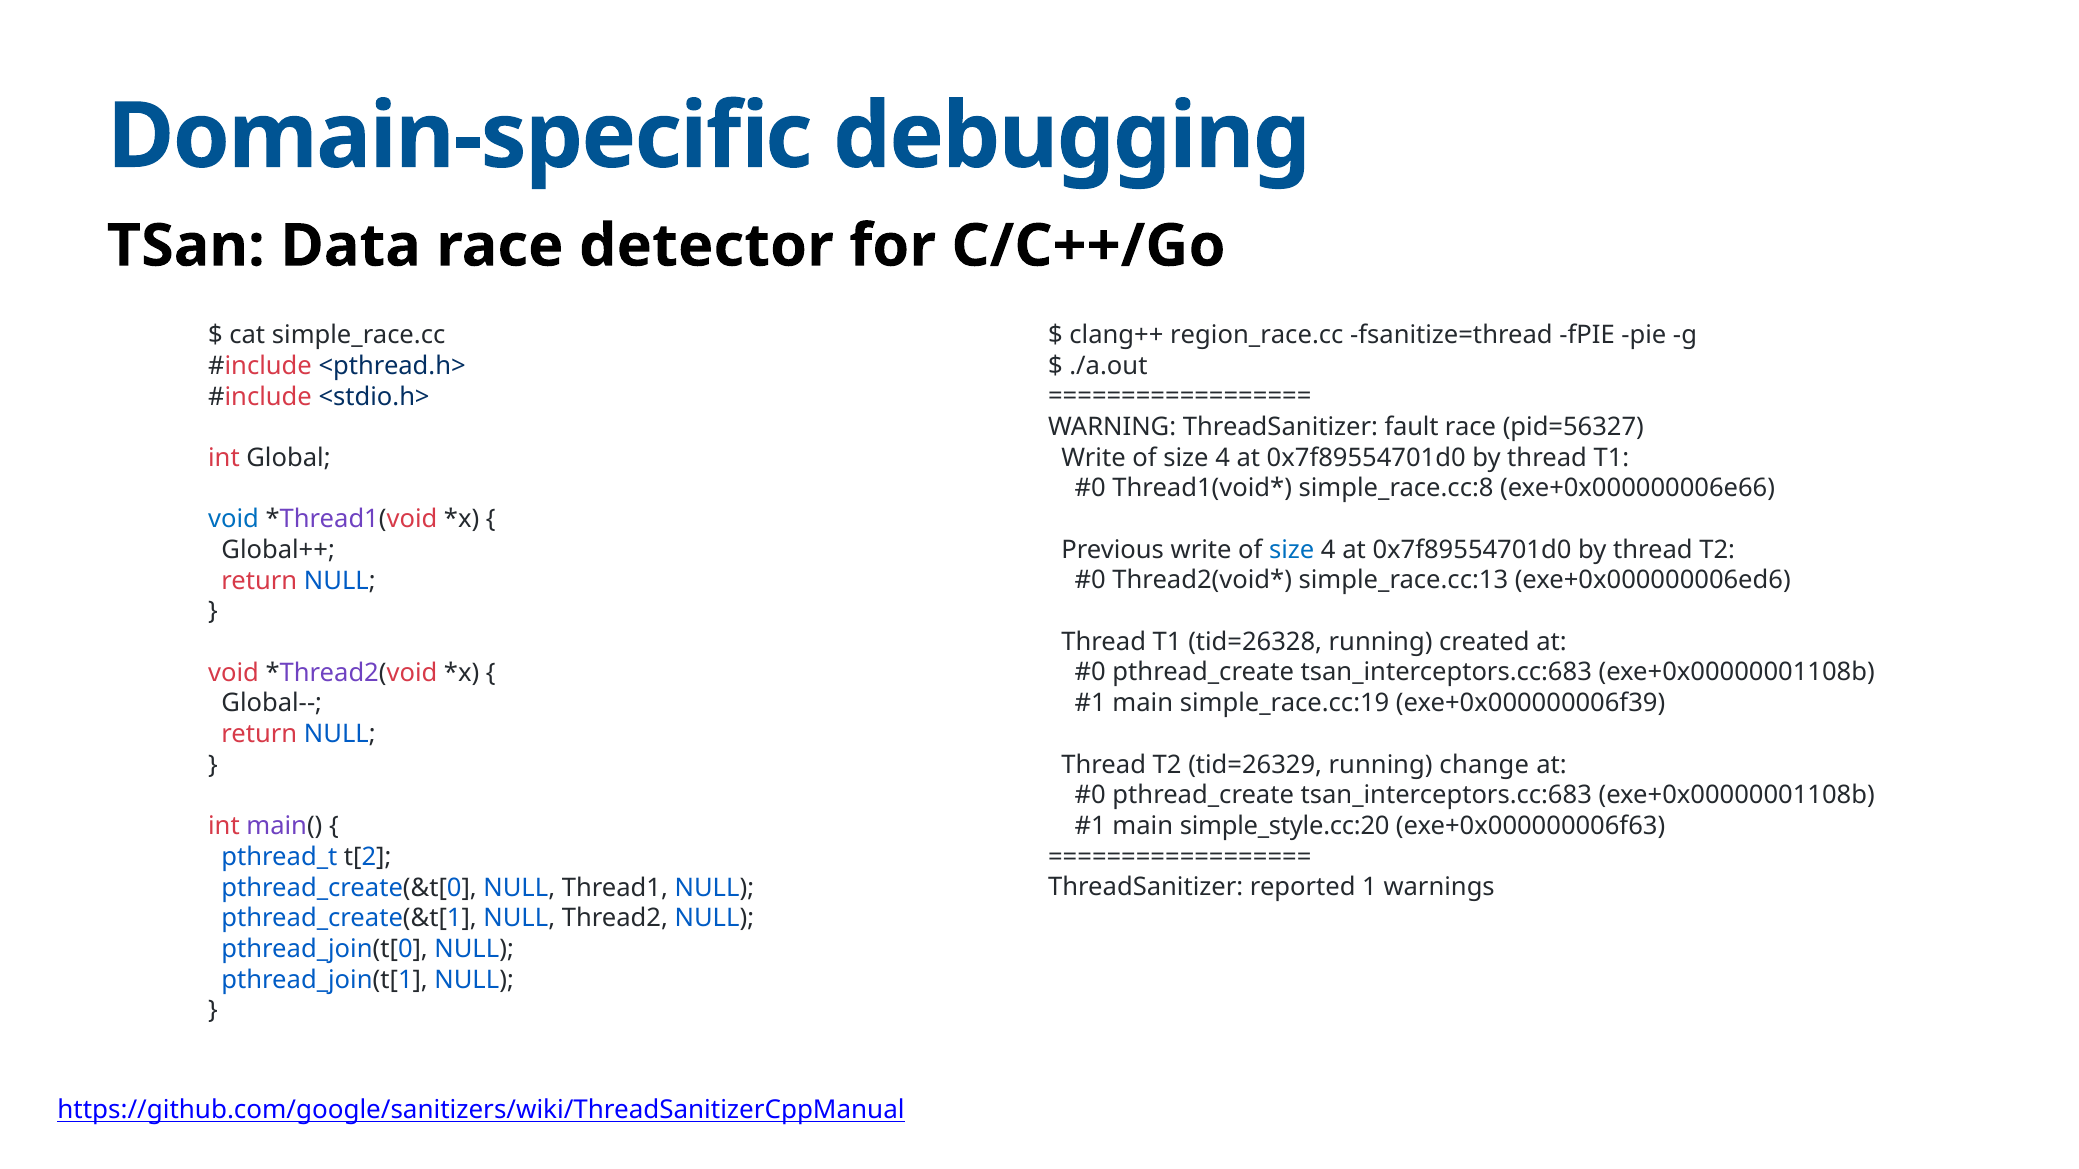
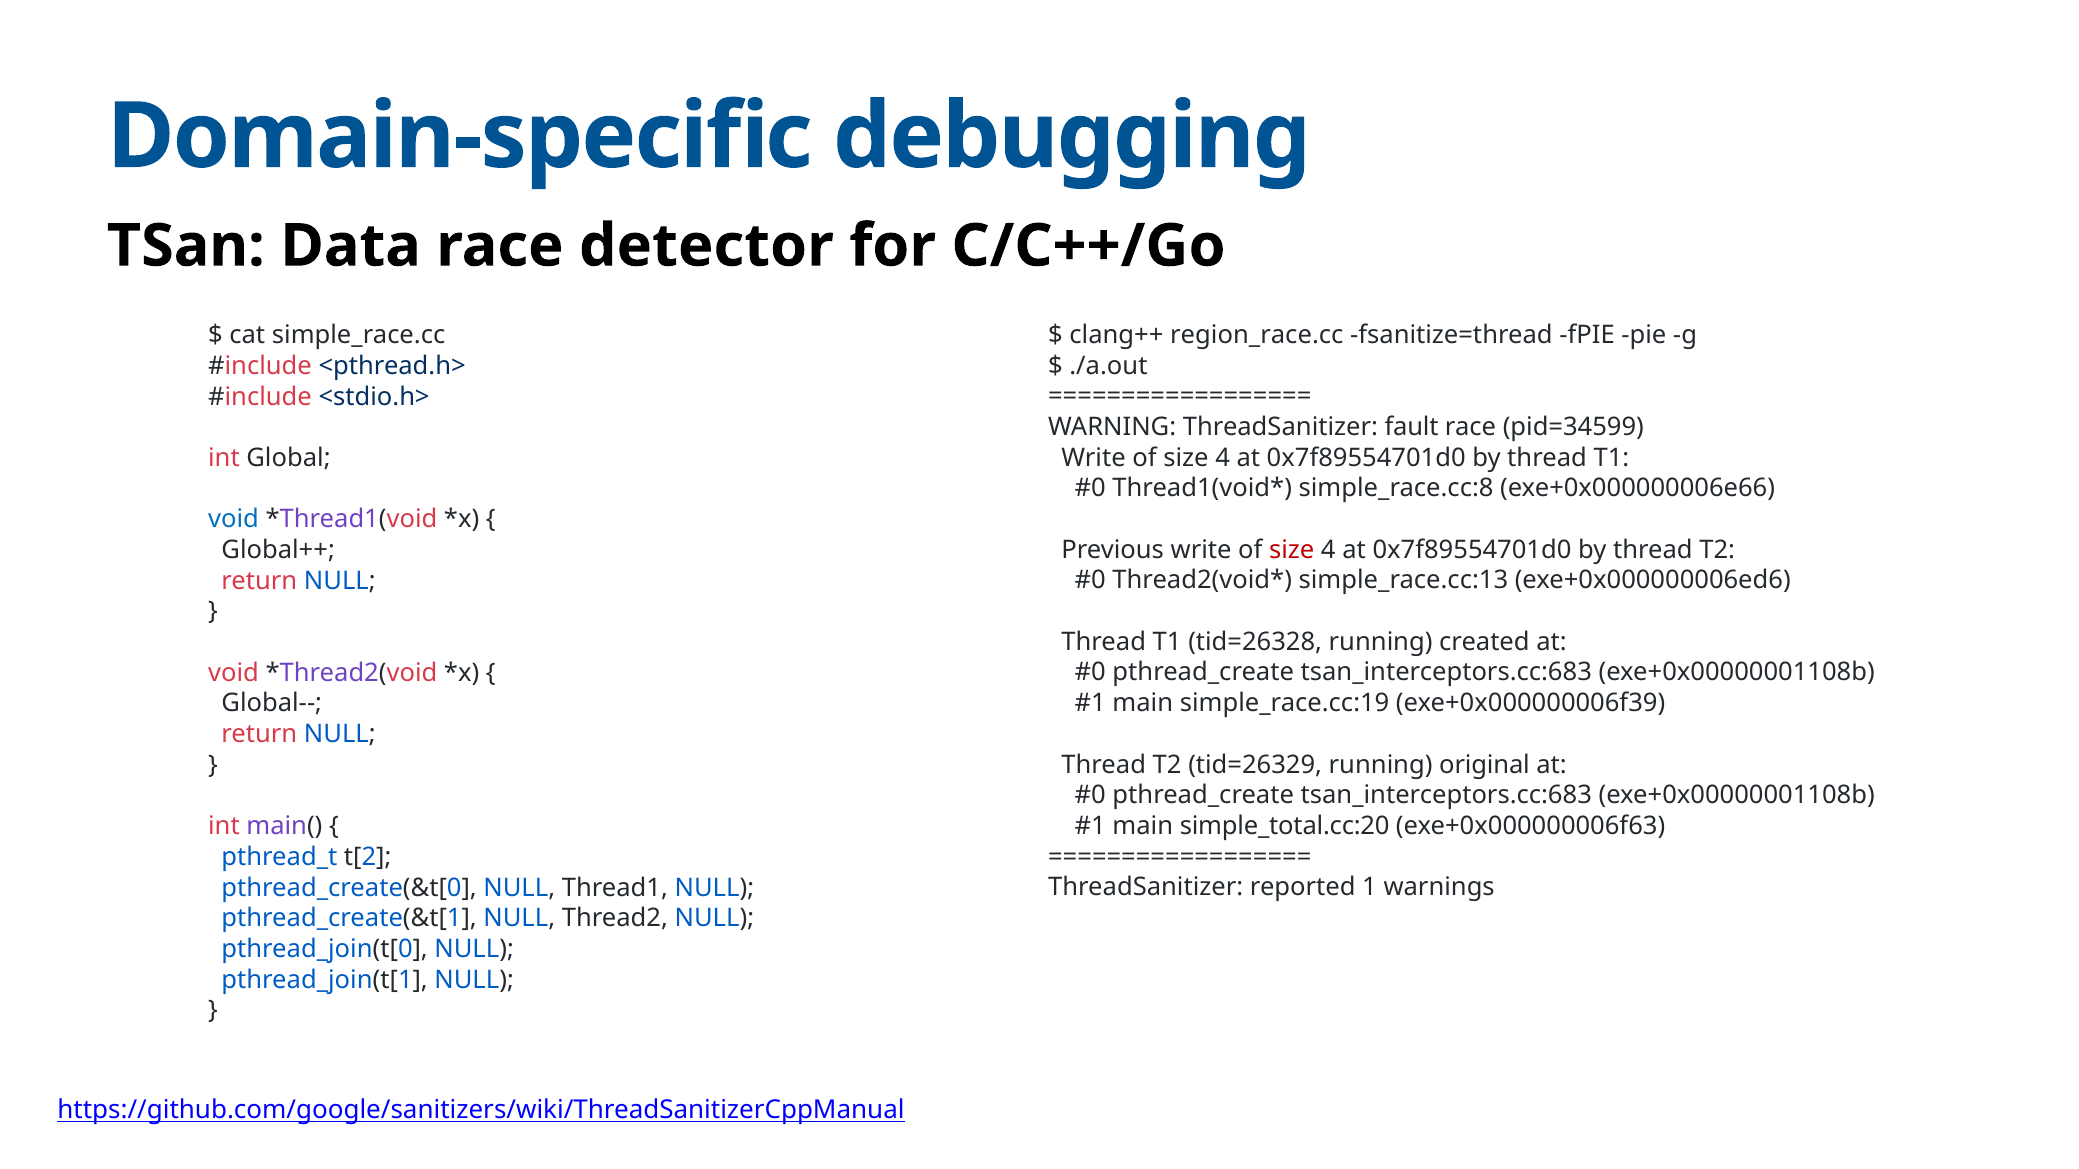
pid=56327: pid=56327 -> pid=34599
size at (1292, 550) colour: blue -> red
change: change -> original
simple_style.cc:20: simple_style.cc:20 -> simple_total.cc:20
